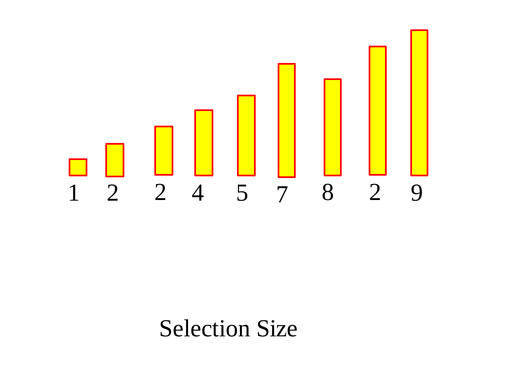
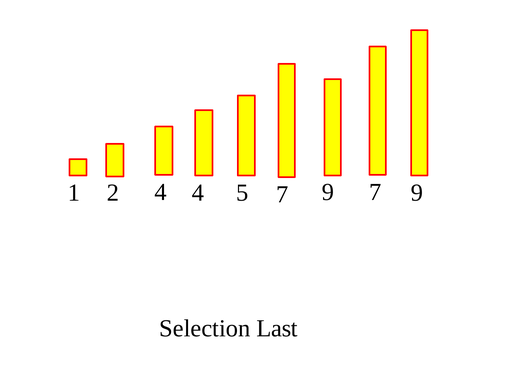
2 2: 2 -> 4
5 8: 8 -> 9
7 2: 2 -> 7
Size: Size -> Last
